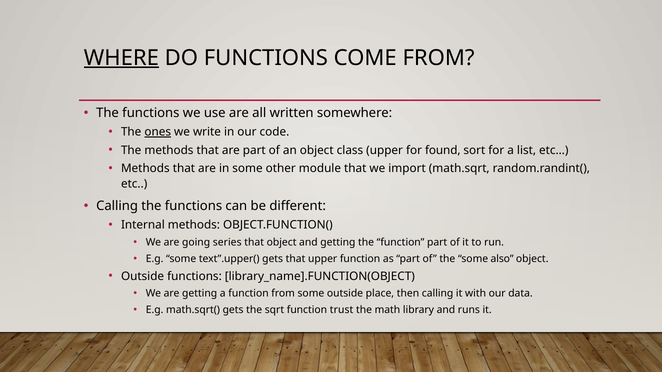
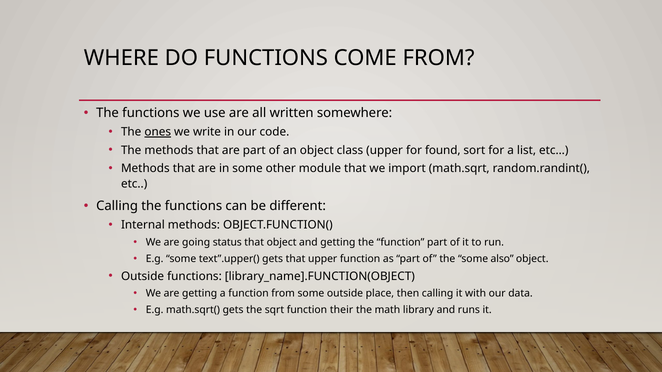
WHERE underline: present -> none
series: series -> status
trust: trust -> their
